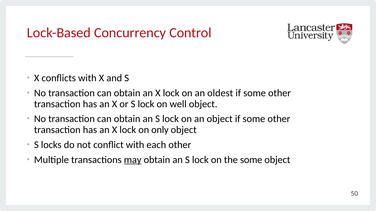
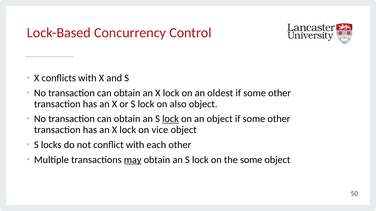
well: well -> also
lock at (171, 119) underline: none -> present
only: only -> vice
